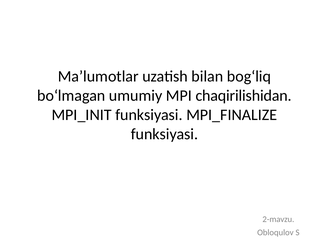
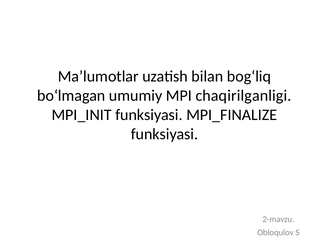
chaqirilishidan: chaqirilishidan -> chaqirilganligi
